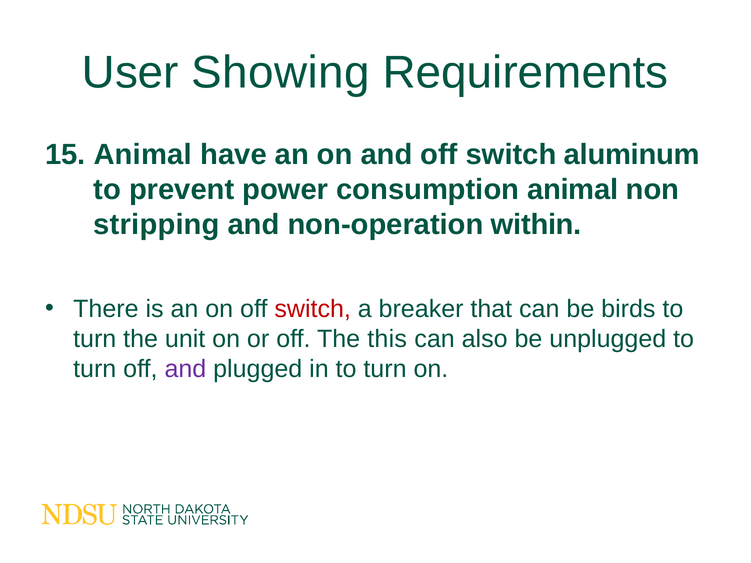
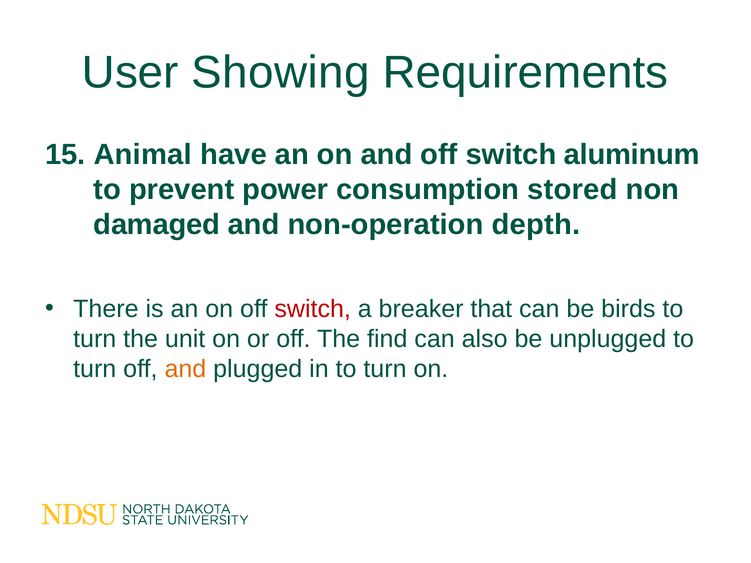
consumption animal: animal -> stored
stripping: stripping -> damaged
within: within -> depth
this: this -> find
and at (185, 369) colour: purple -> orange
